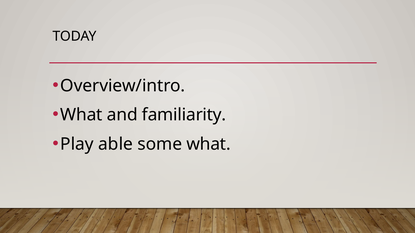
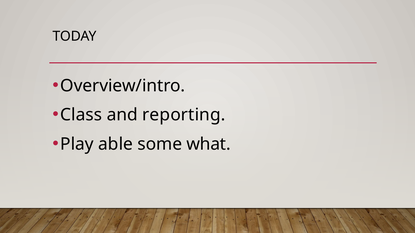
What at (81, 115): What -> Class
familiarity: familiarity -> reporting
